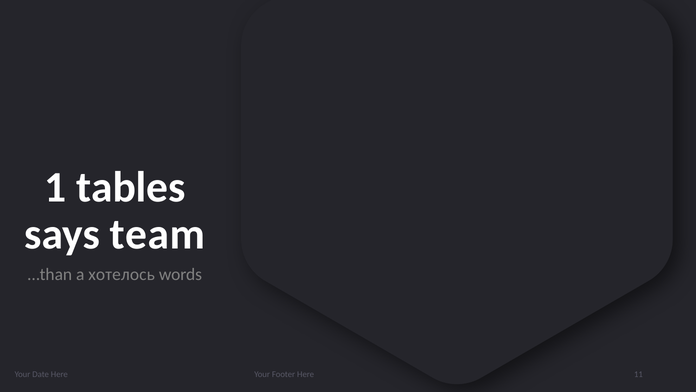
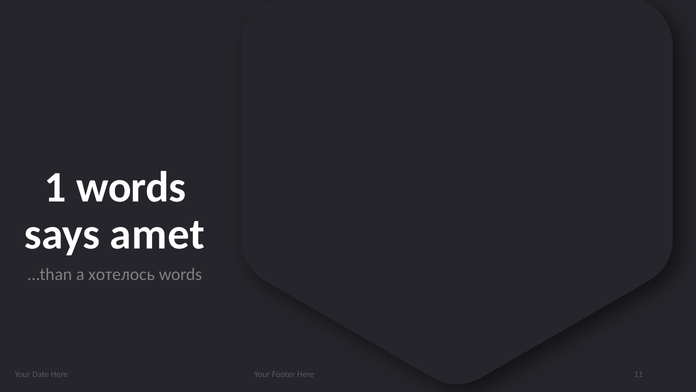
1 tables: tables -> words
team: team -> amet
